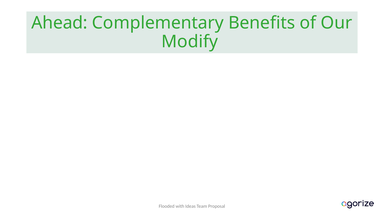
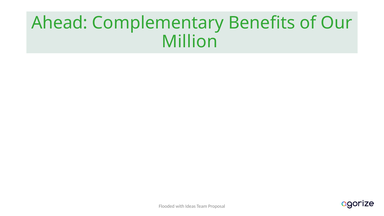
Modify: Modify -> Million
